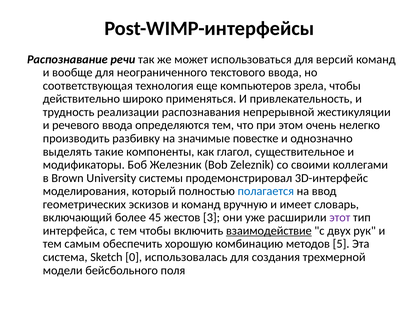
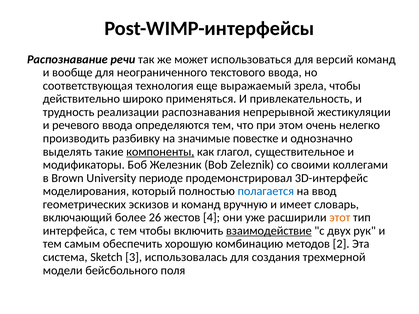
компьютеров: компьютеров -> выражаемый
компоненты underline: none -> present
системы: системы -> периоде
45: 45 -> 26
3: 3 -> 4
этот colour: purple -> orange
5: 5 -> 2
0: 0 -> 3
